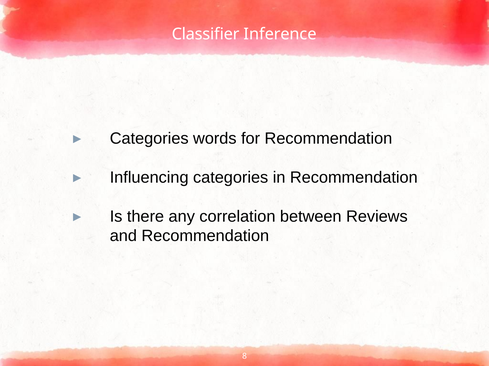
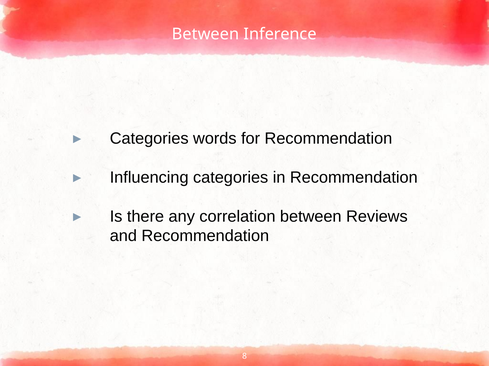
Classifier at (206, 34): Classifier -> Between
